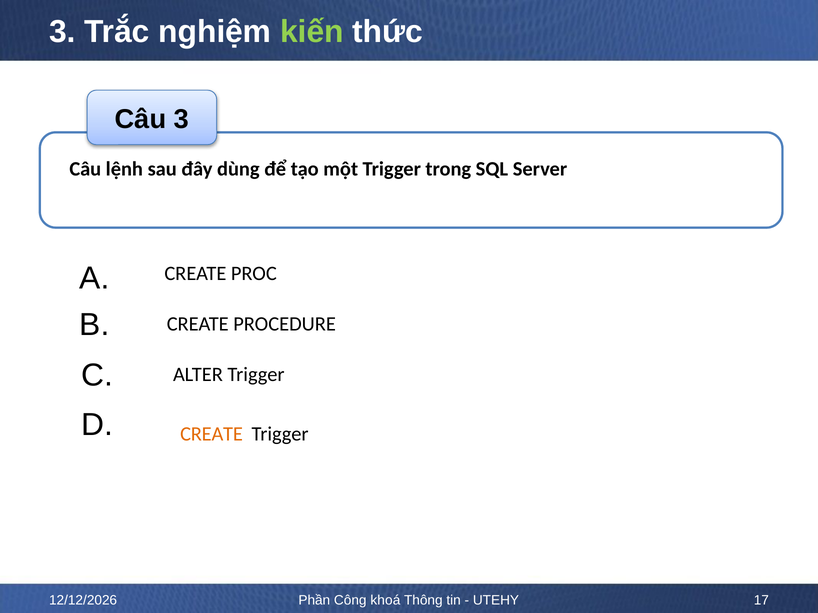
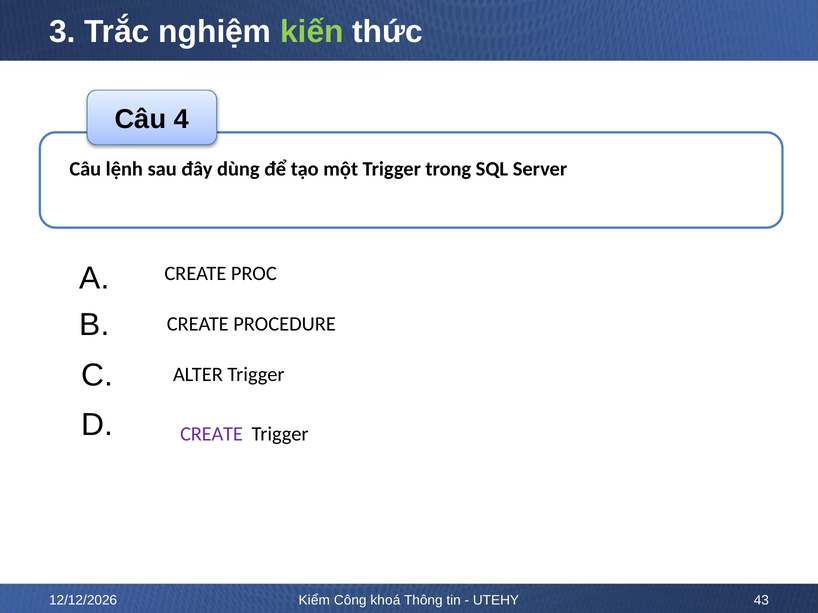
Câu 3: 3 -> 4
CREATE at (212, 435) colour: orange -> purple
Phần: Phần -> Kiểm
17: 17 -> 43
